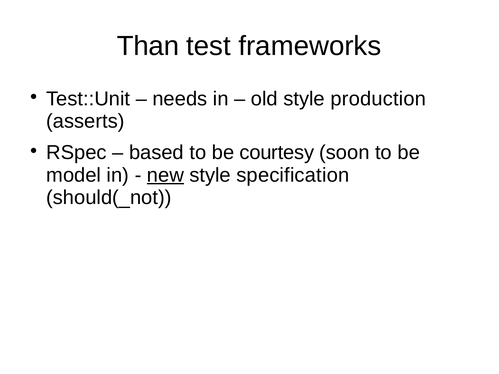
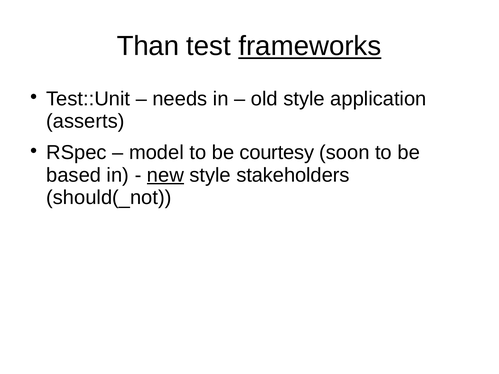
frameworks underline: none -> present
production: production -> application
based: based -> model
model: model -> based
specification: specification -> stakeholders
